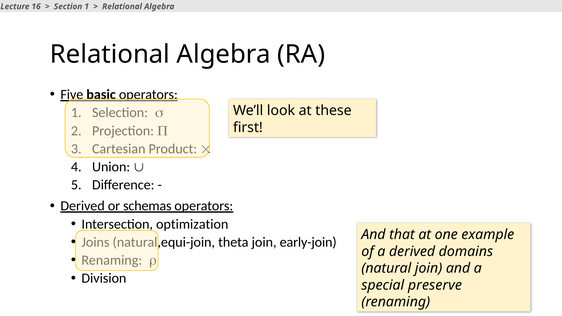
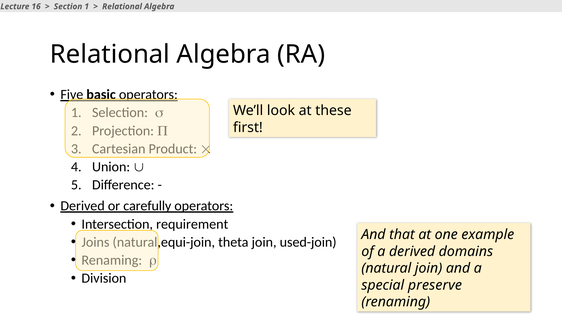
schemas: schemas -> carefully
optimization: optimization -> requirement
early-join: early-join -> used-join
